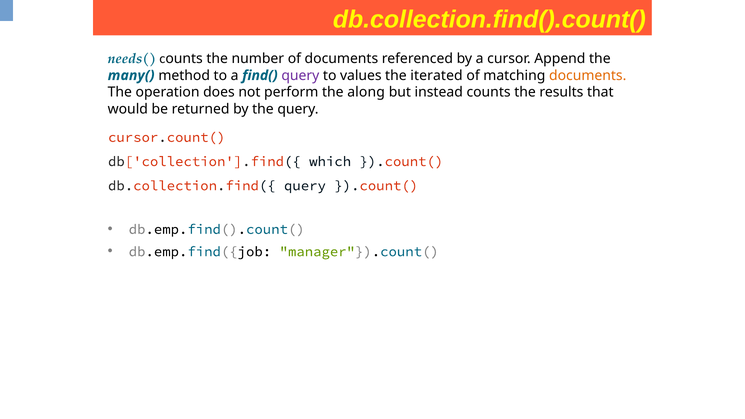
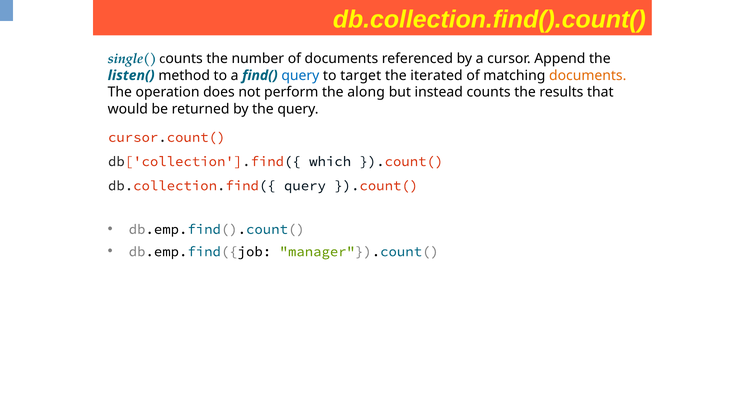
needs(: needs( -> single(
many(: many( -> listen(
query at (300, 75) colour: purple -> blue
values: values -> target
